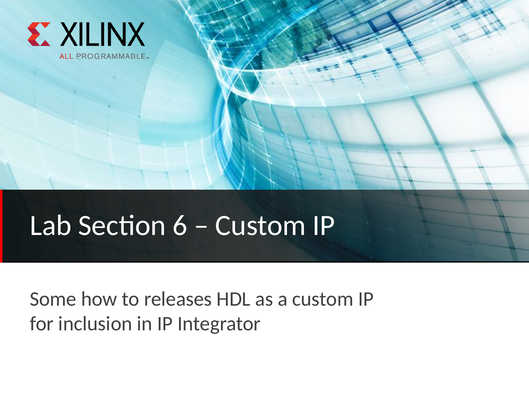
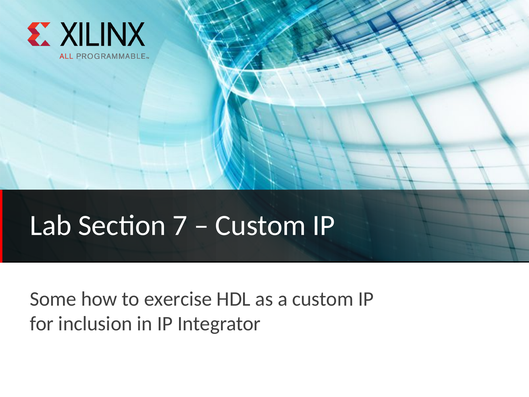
6: 6 -> 7
releases: releases -> exercise
